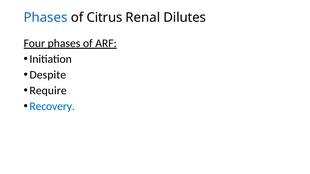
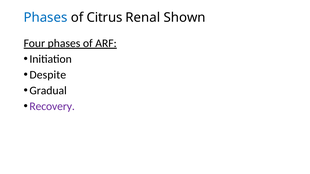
Dilutes: Dilutes -> Shown
Require: Require -> Gradual
Recovery colour: blue -> purple
